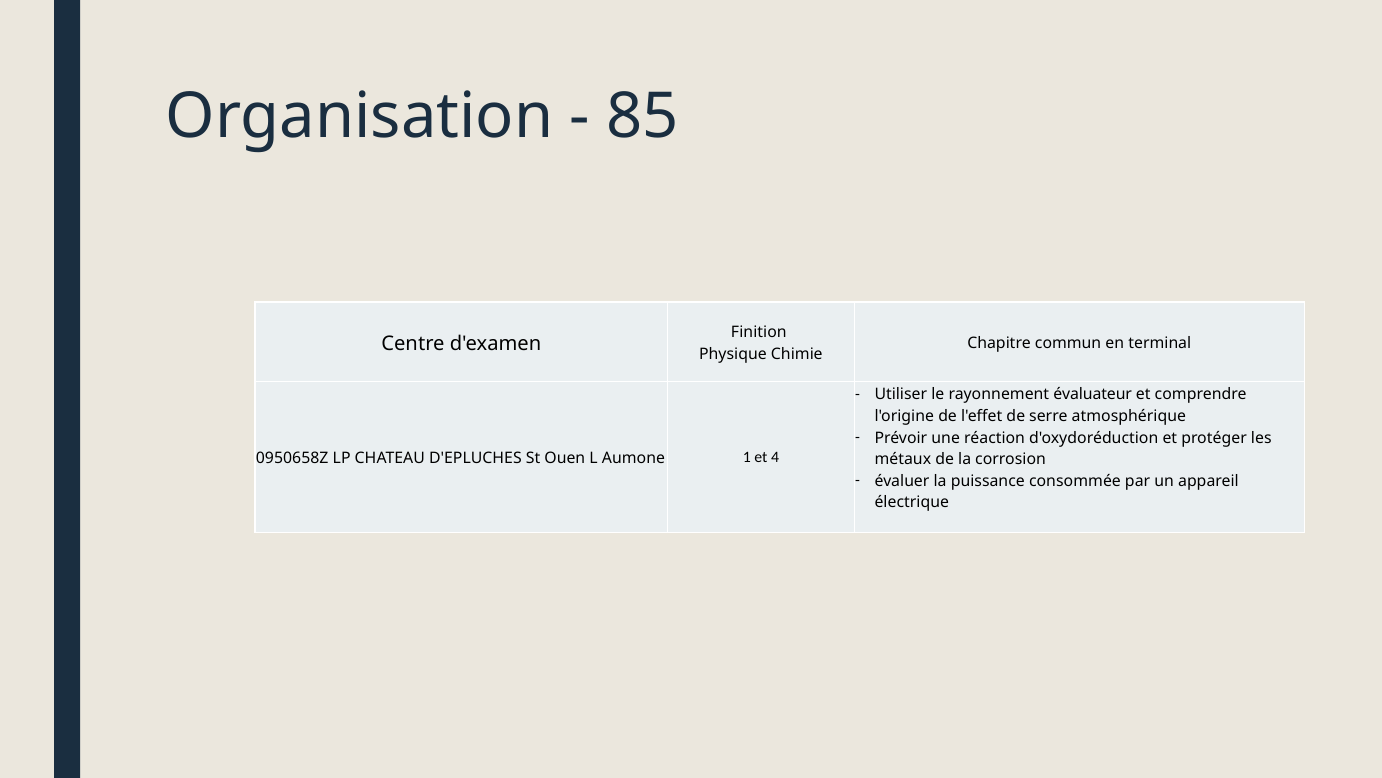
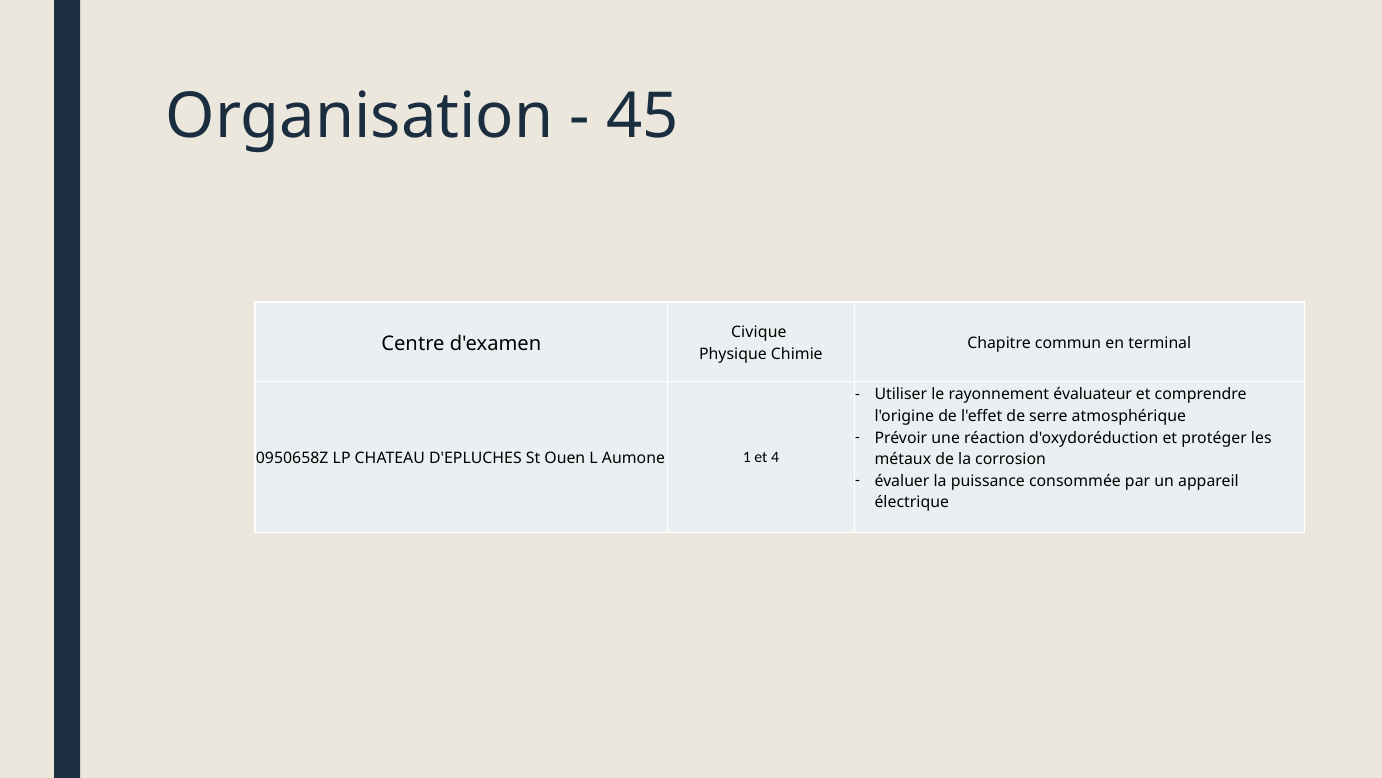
85: 85 -> 45
Finition: Finition -> Civique
